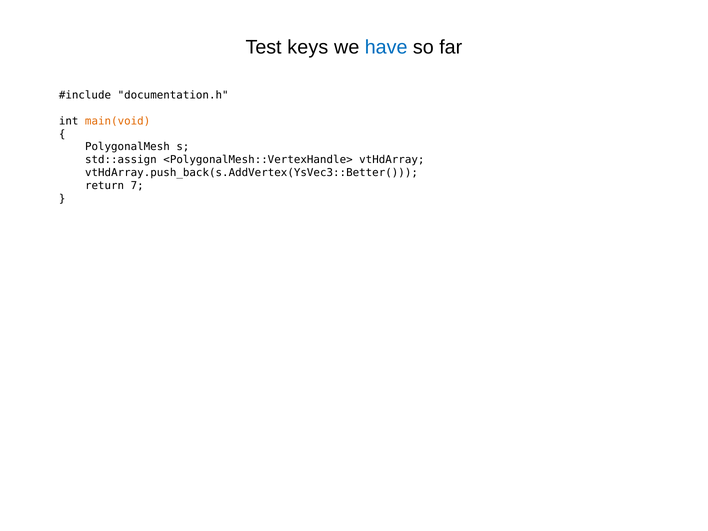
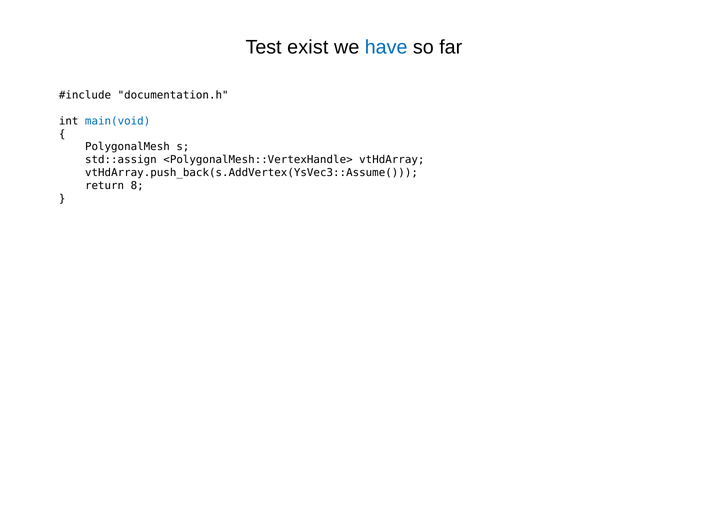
keys: keys -> exist
main(void colour: orange -> blue
vtHdArray.push_back(s.AddVertex(YsVec3::Better(: vtHdArray.push_back(s.AddVertex(YsVec3::Better( -> vtHdArray.push_back(s.AddVertex(YsVec3::Assume(
7: 7 -> 8
